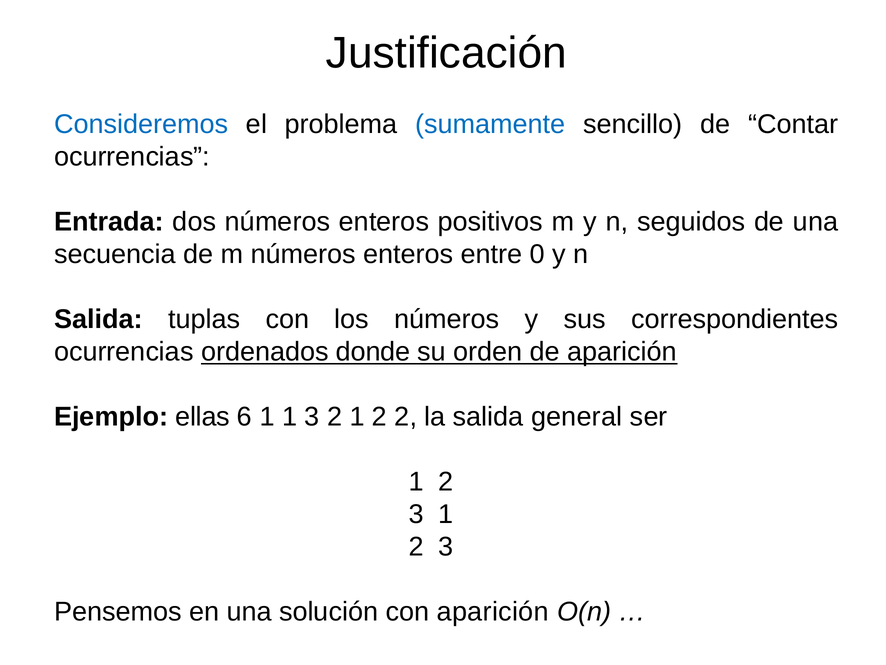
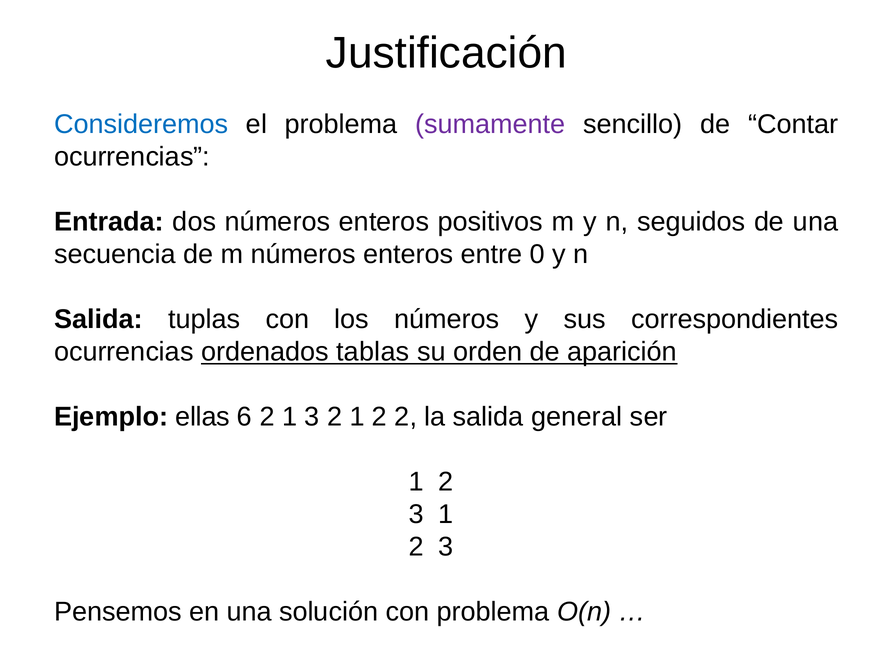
sumamente colour: blue -> purple
donde: donde -> tablas
6 1: 1 -> 2
con aparición: aparición -> problema
